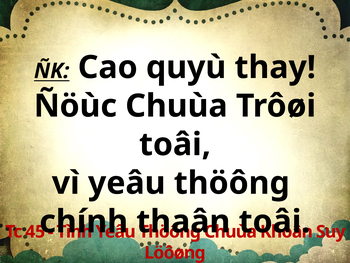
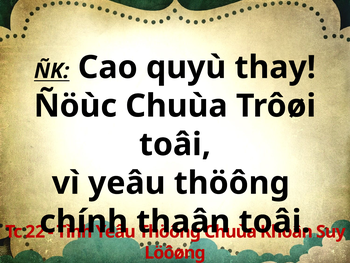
45: 45 -> 22
